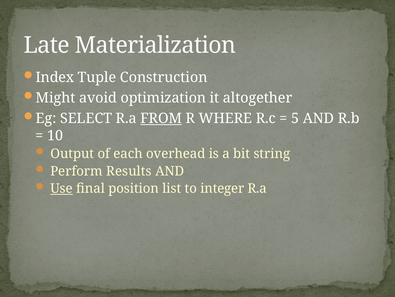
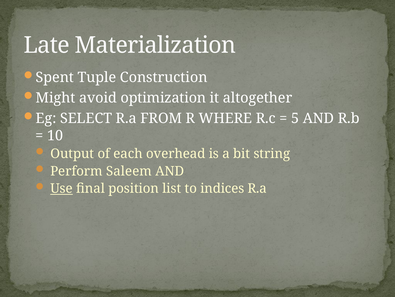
Index: Index -> Spent
FROM underline: present -> none
Results: Results -> Saleem
integer: integer -> indices
